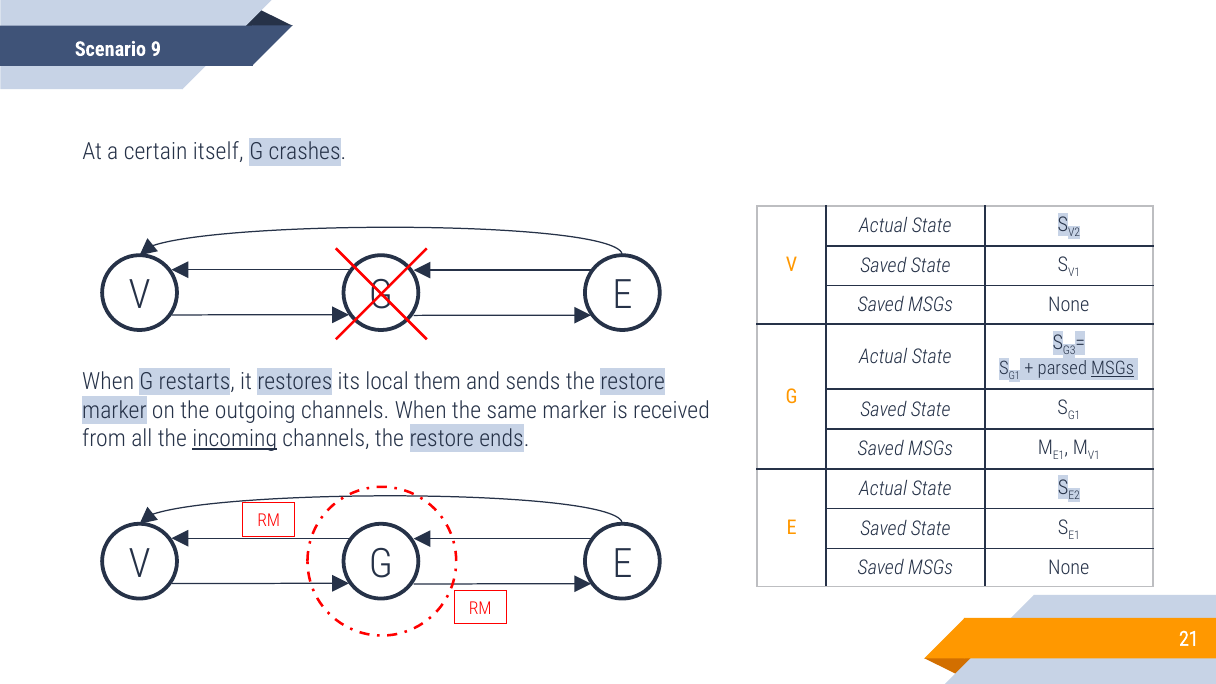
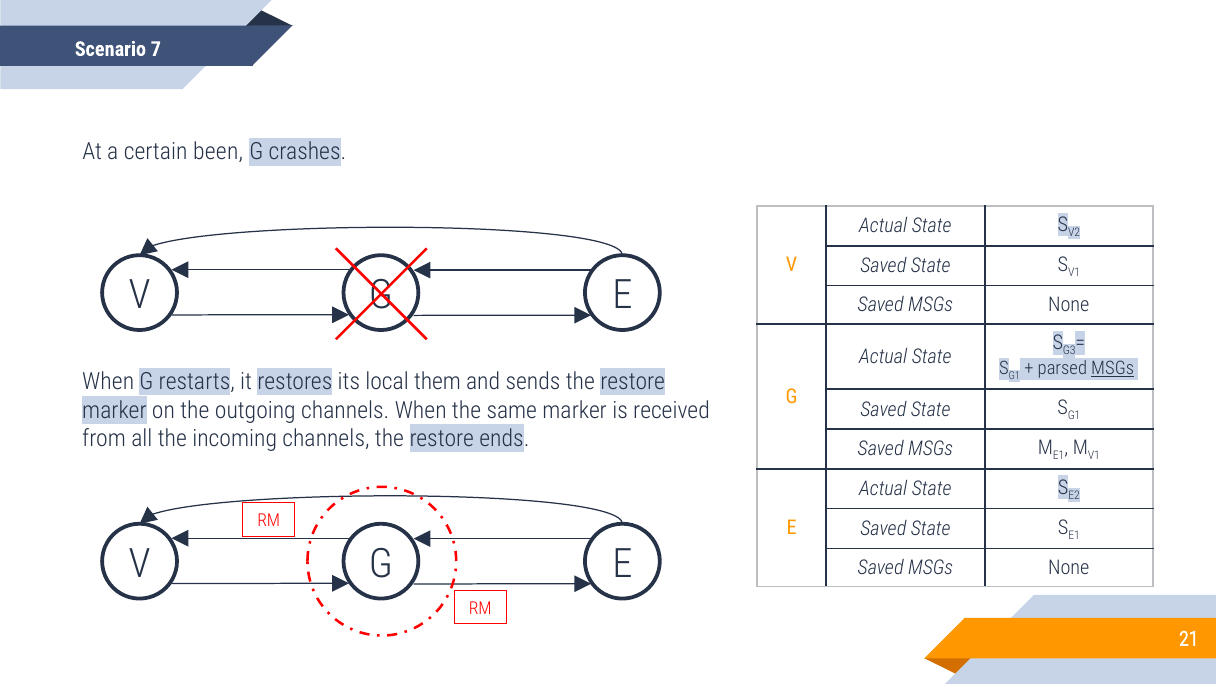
9: 9 -> 7
itself: itself -> been
incoming underline: present -> none
